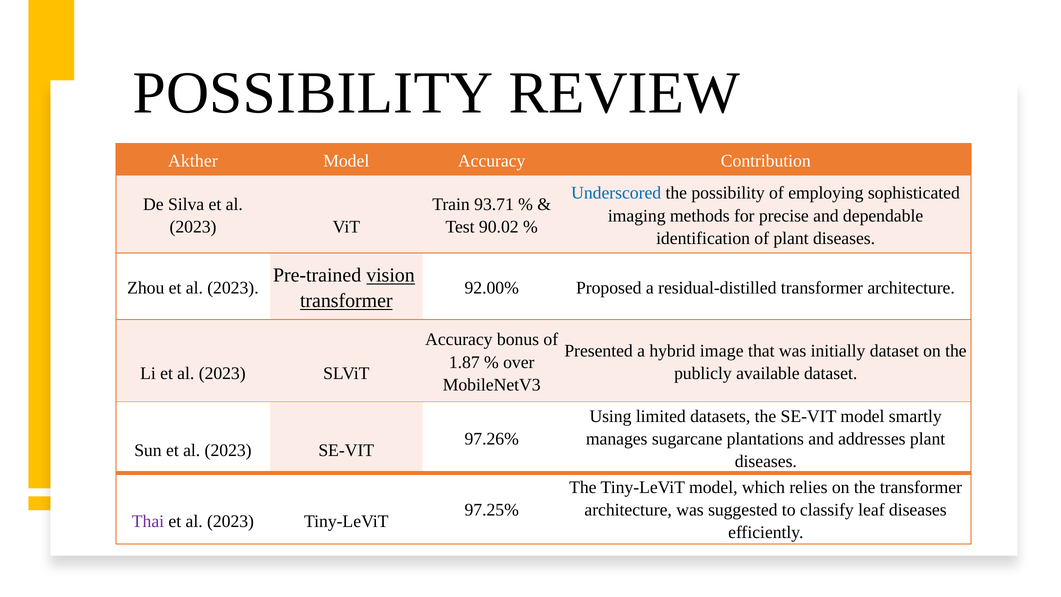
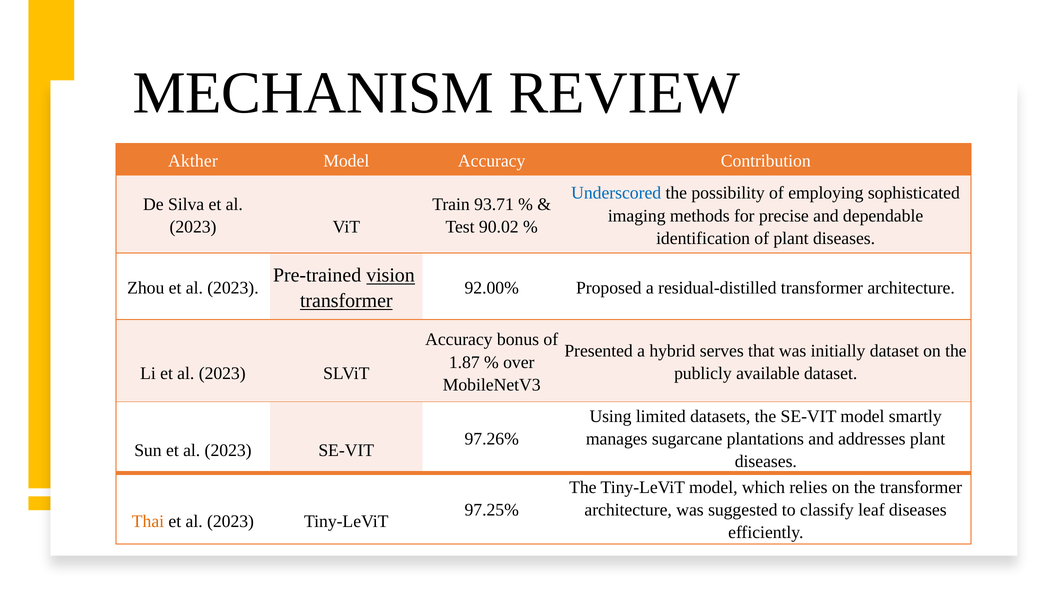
POSSIBILITY at (313, 93): POSSIBILITY -> MECHANISM
image: image -> serves
Thai colour: purple -> orange
